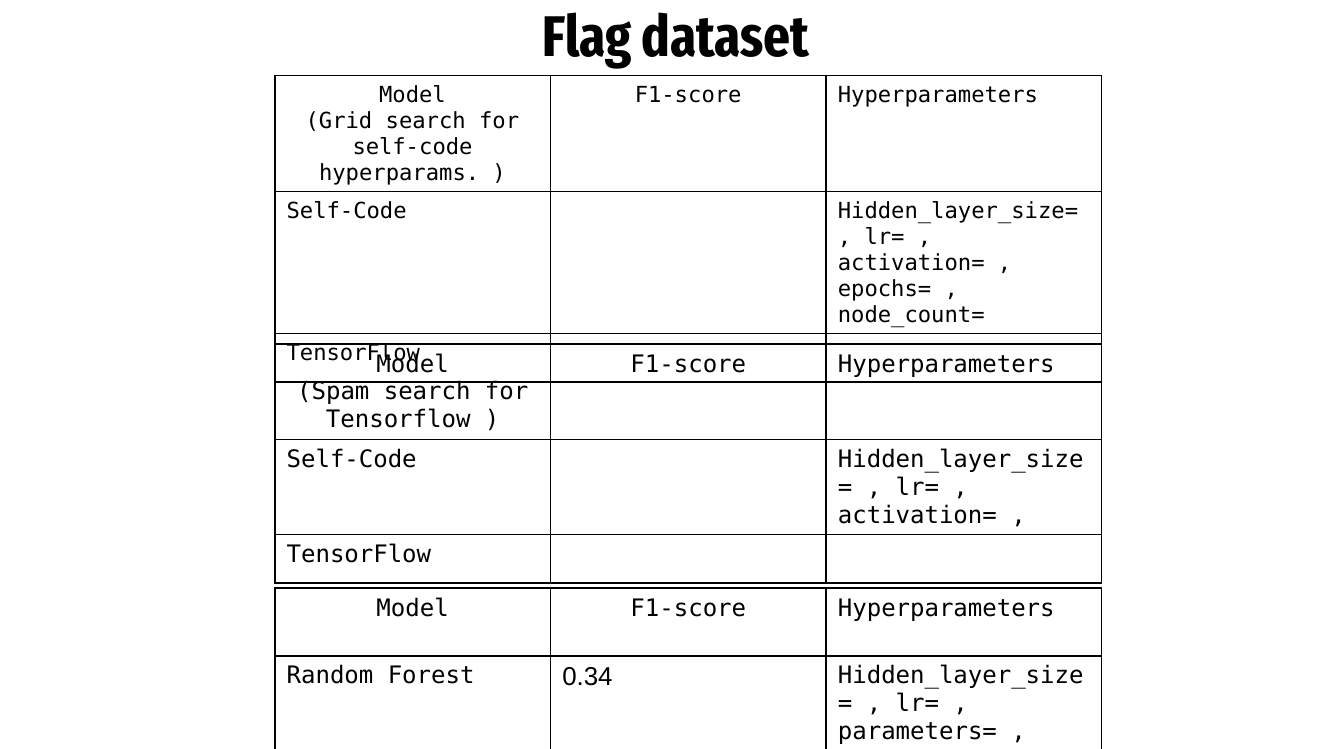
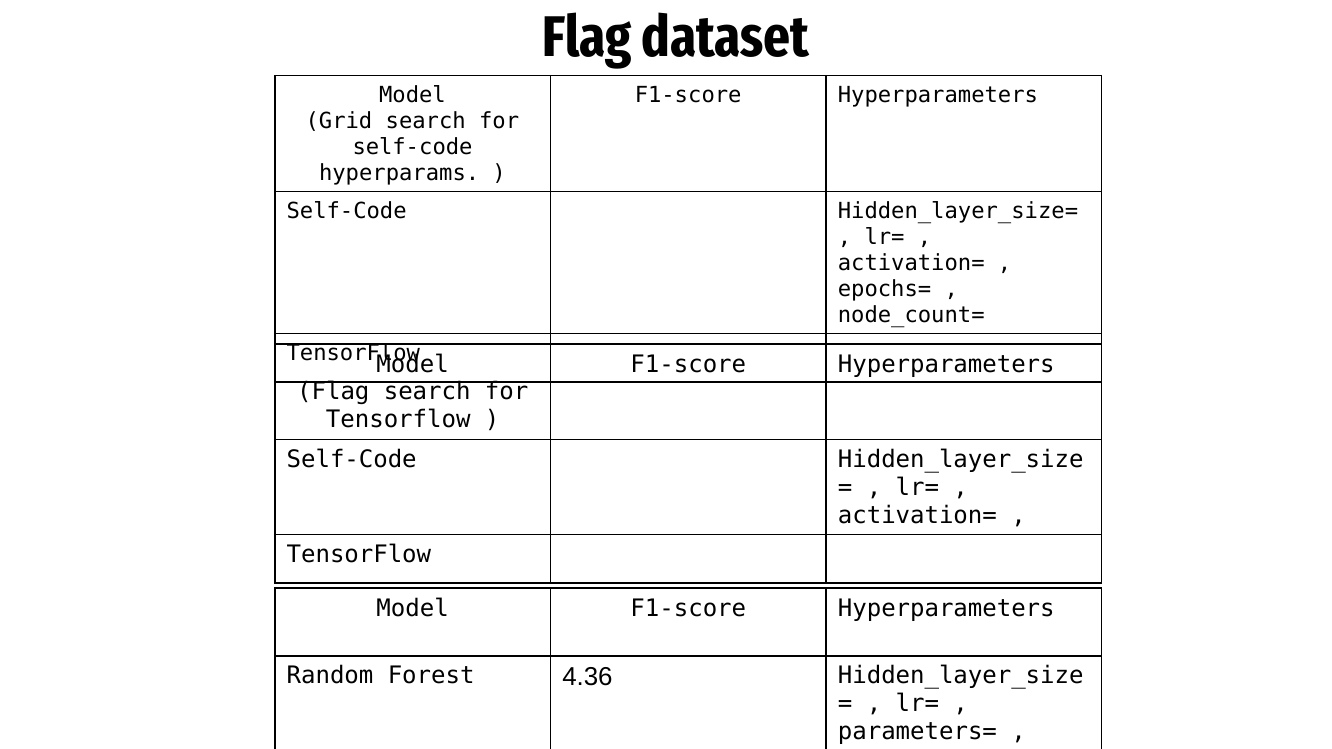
Spam at (333, 392): Spam -> Flag
0.34: 0.34 -> 4.36
